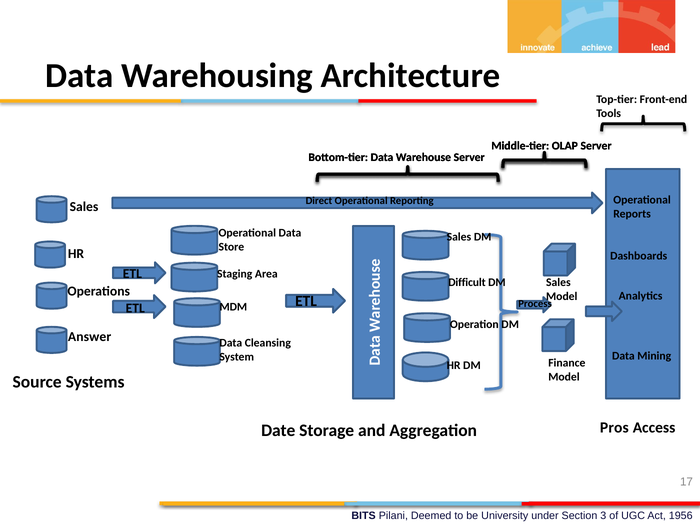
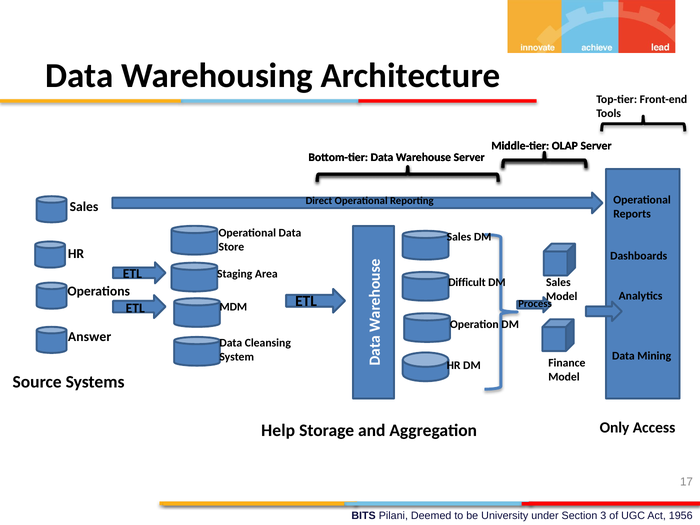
Pros: Pros -> Only
Date: Date -> Help
